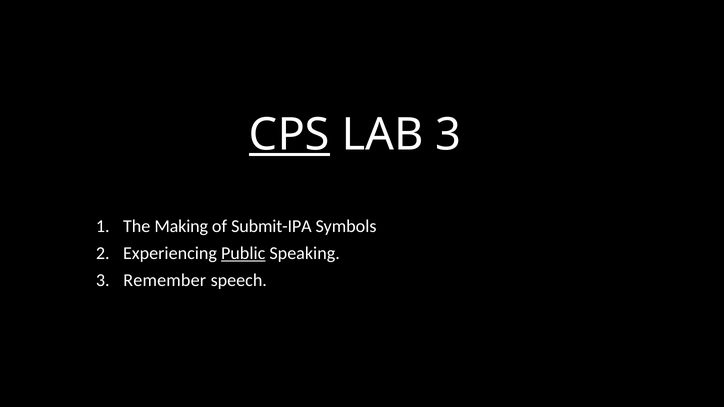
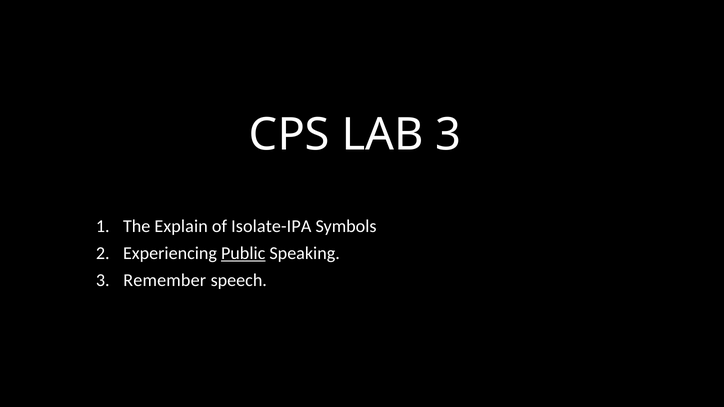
CPS underline: present -> none
Making: Making -> Explain
Submit-IPA: Submit-IPA -> Isolate-IPA
